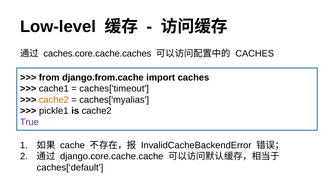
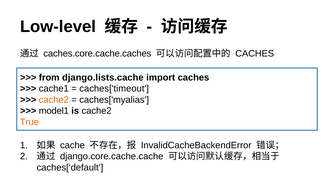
django.from.cache: django.from.cache -> django.lists.cache
pickle1: pickle1 -> model1
True colour: purple -> orange
